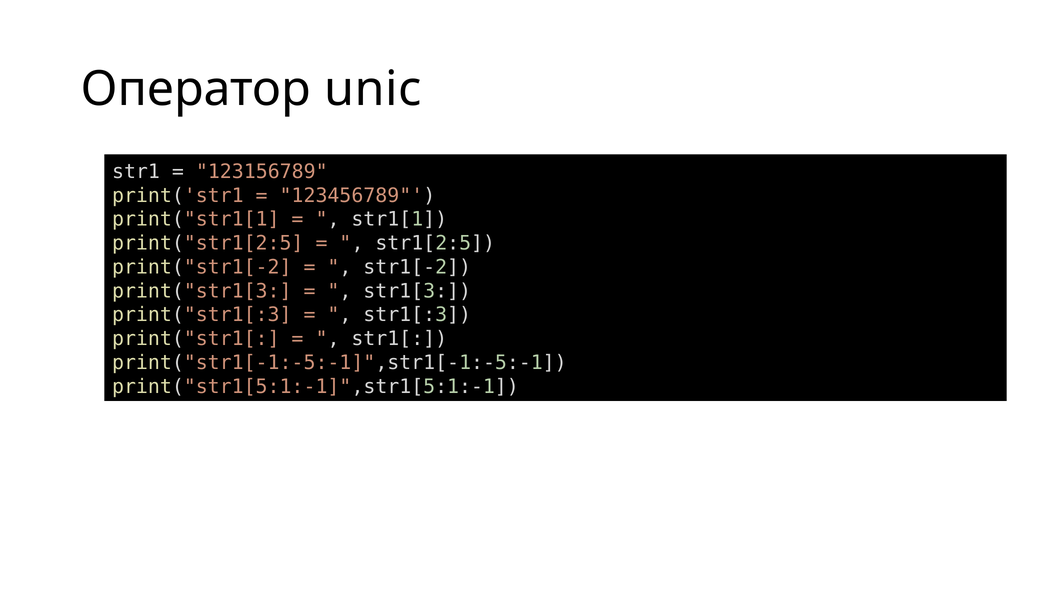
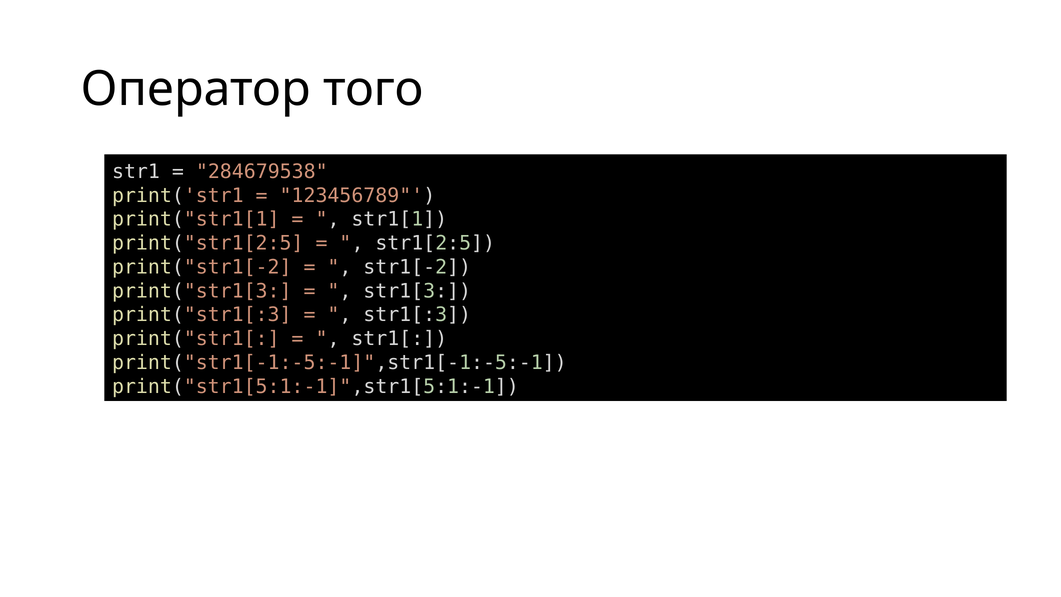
unic: unic -> того
123156789: 123156789 -> 284679538
